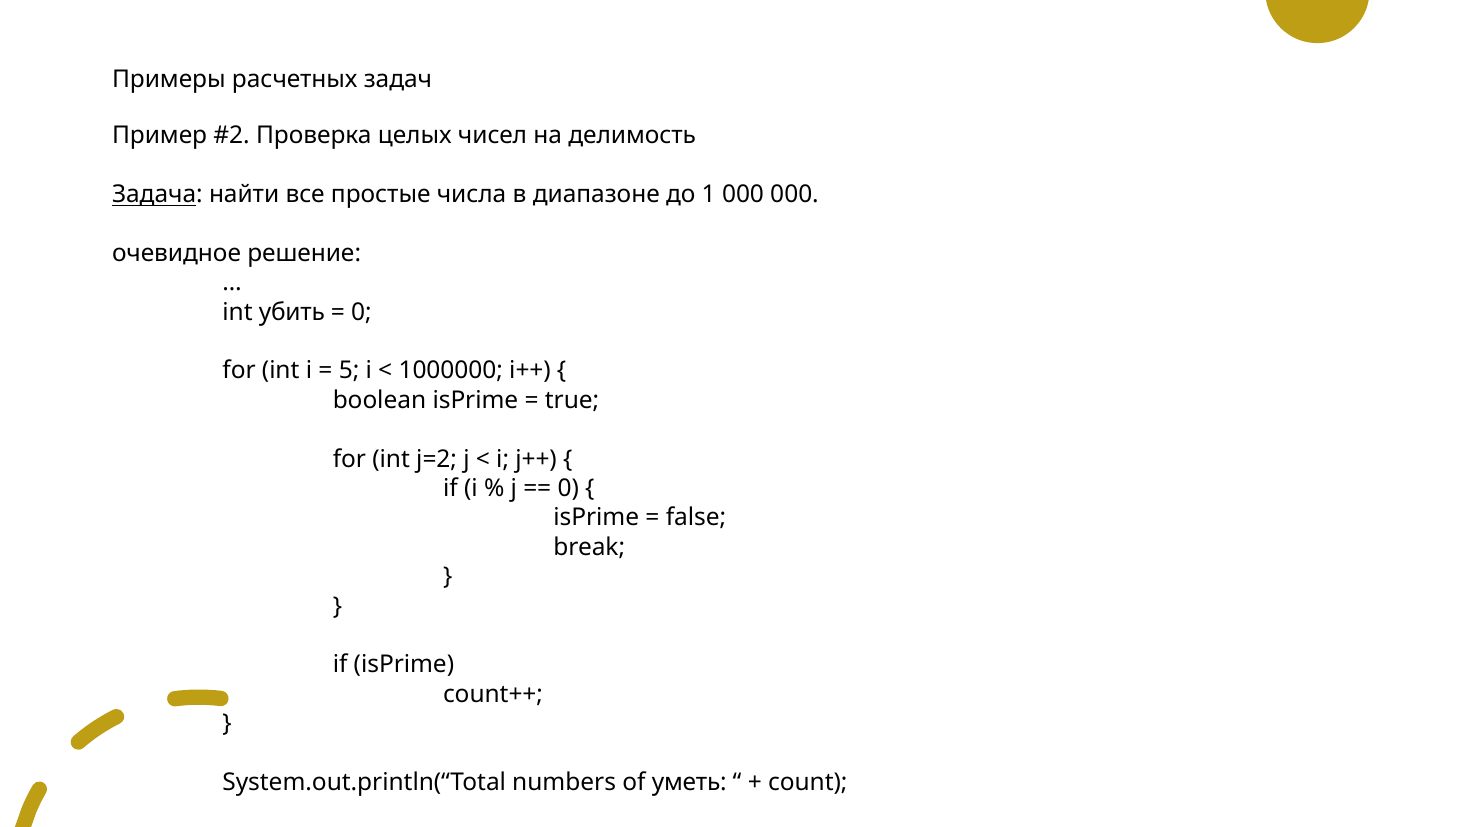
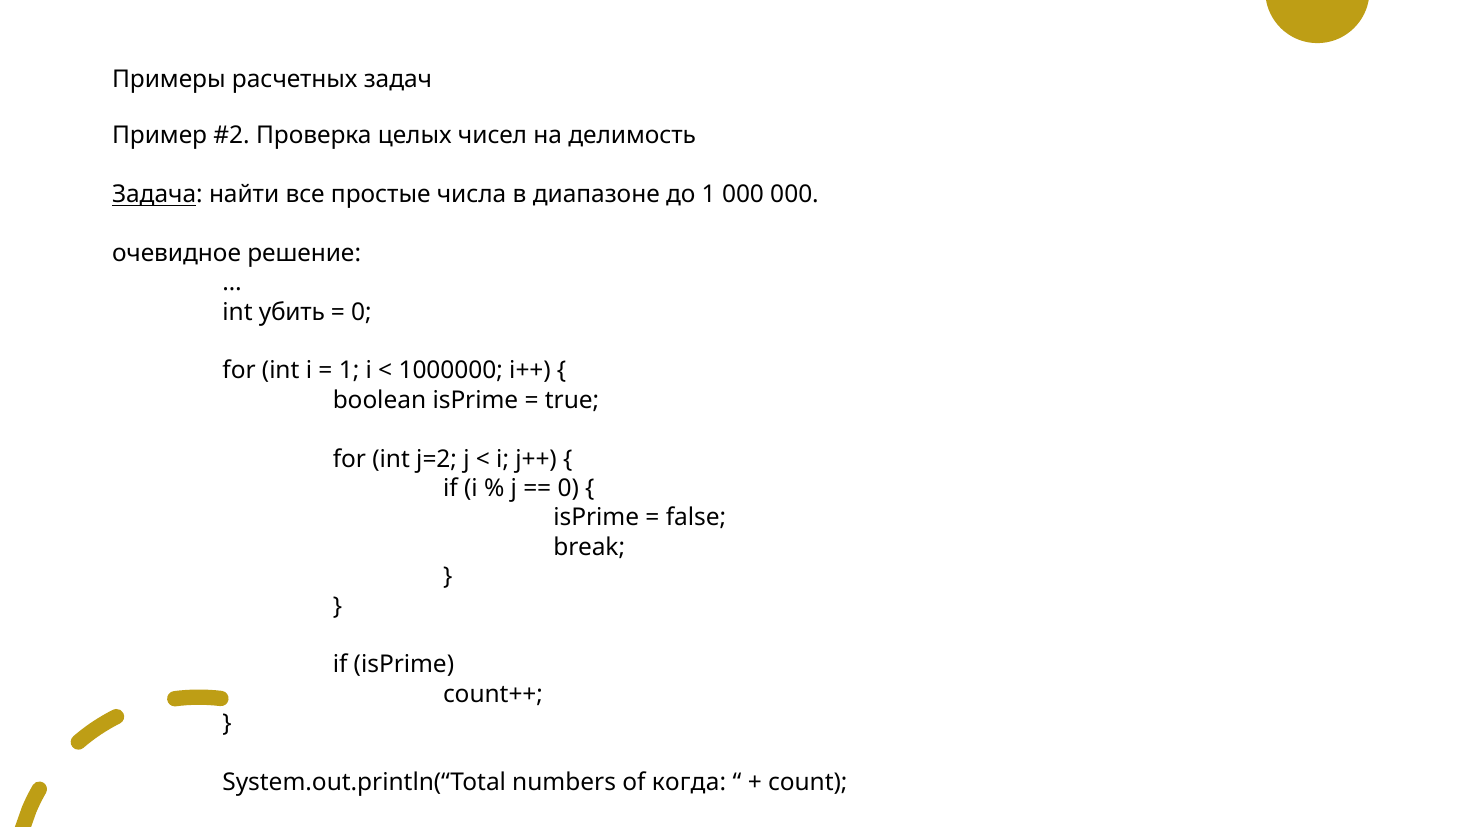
5 at (349, 371): 5 -> 1
уметь: уметь -> когда
